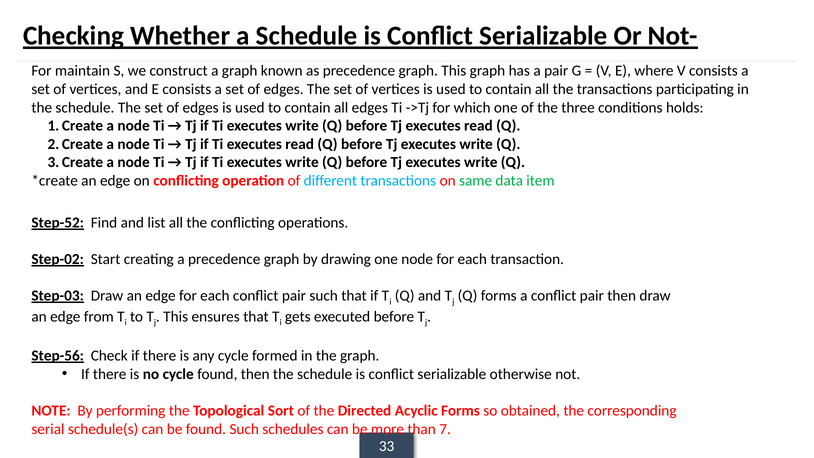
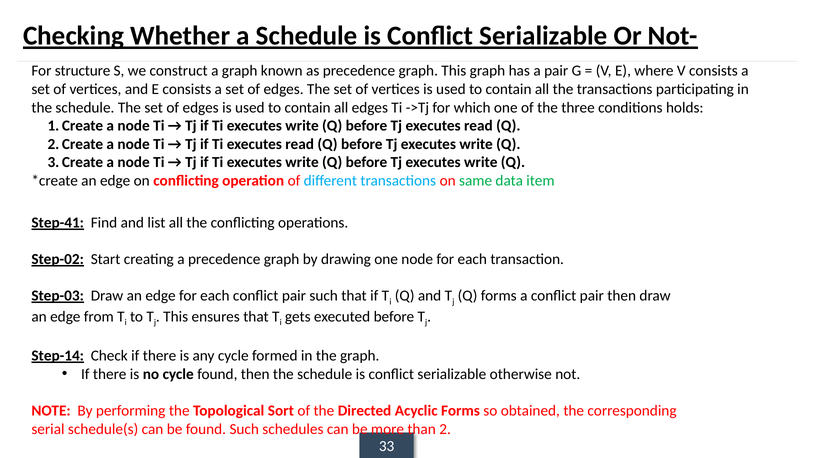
maintain: maintain -> structure
Step-52: Step-52 -> Step-41
Step-56: Step-56 -> Step-14
7: 7 -> 2
